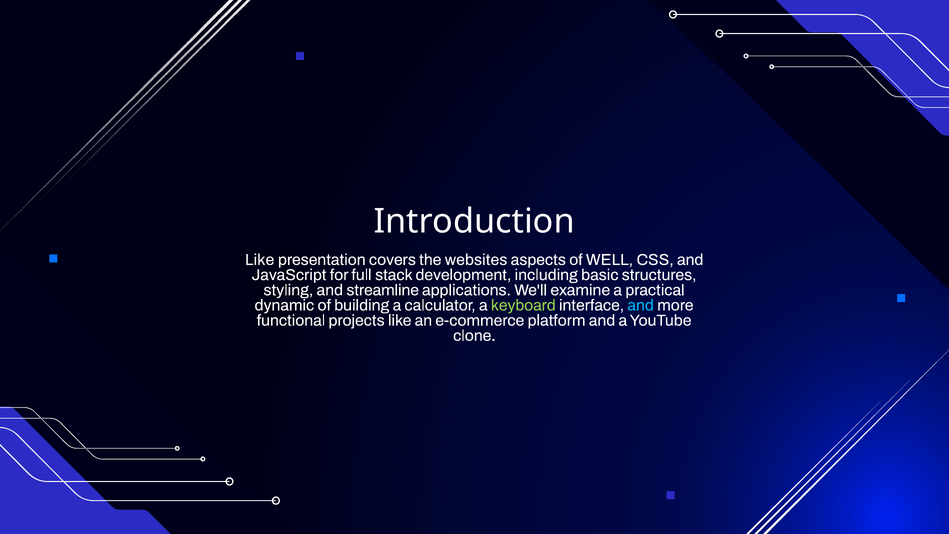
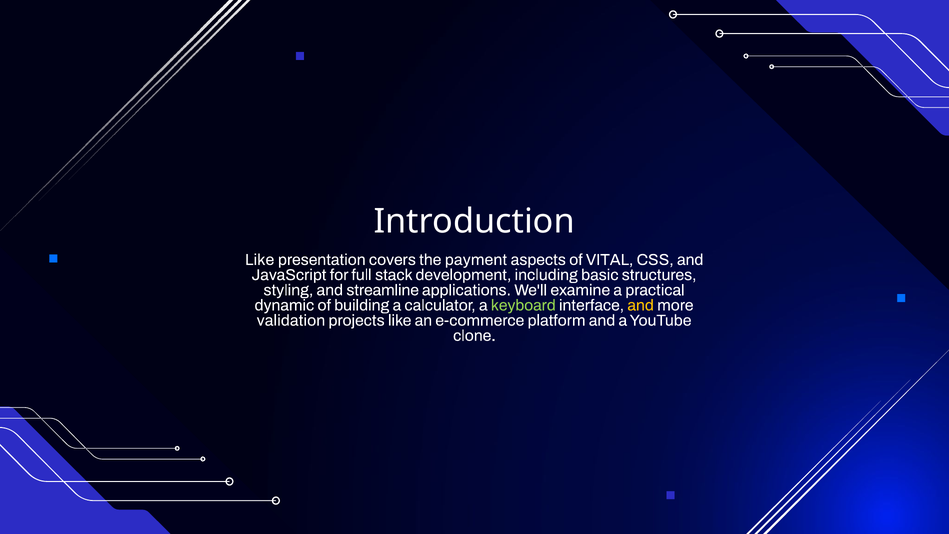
websites: websites -> payment
WELL: WELL -> VITAL
and at (641, 305) colour: light blue -> yellow
functional: functional -> validation
